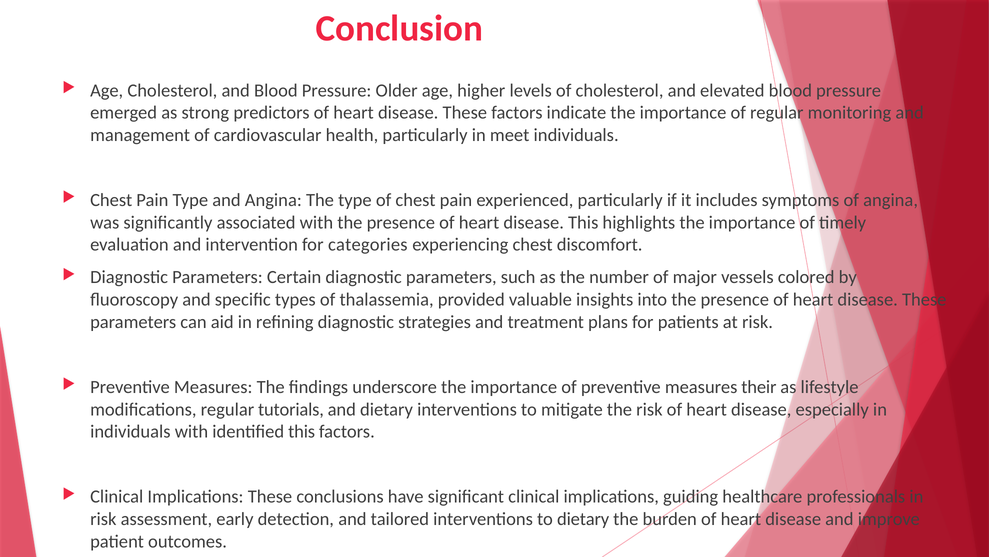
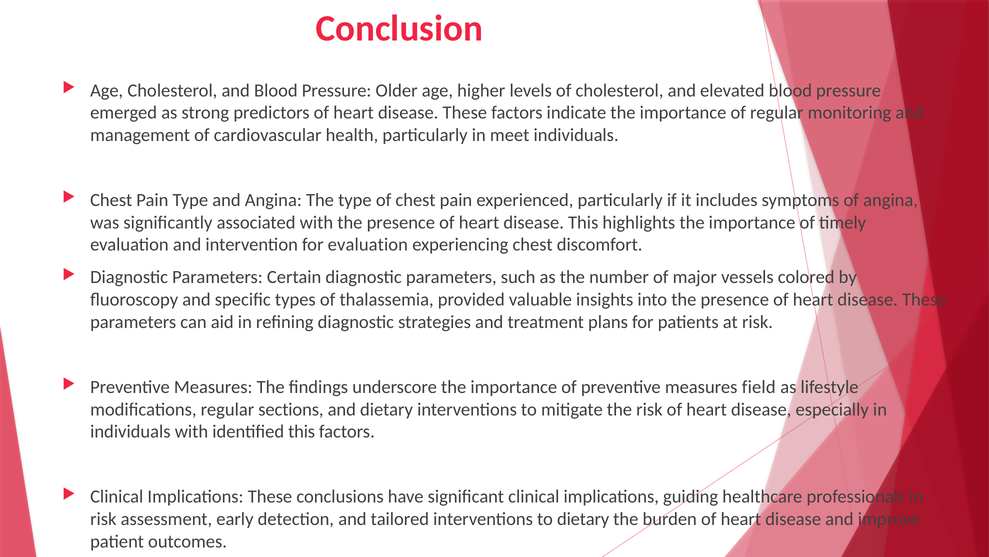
for categories: categories -> evaluation
their: their -> field
tutorials: tutorials -> sections
